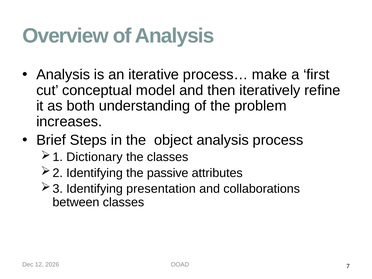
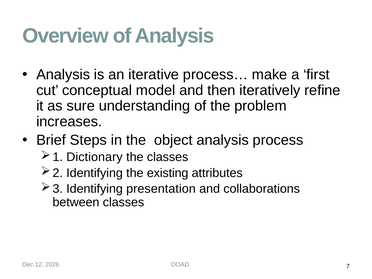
both: both -> sure
passive: passive -> existing
